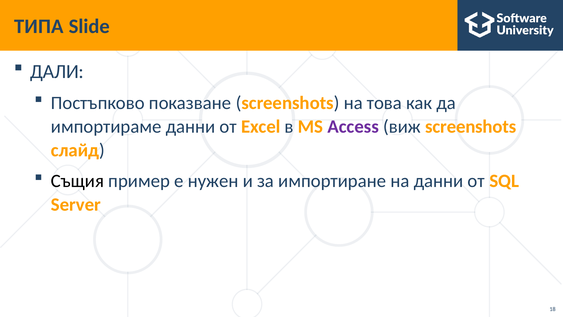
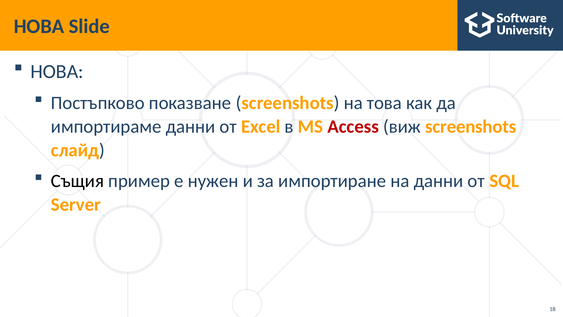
ТИПА at (39, 26): ТИПА -> НОВА
ДАЛИ at (57, 71): ДАЛИ -> НОВА
Access colour: purple -> red
